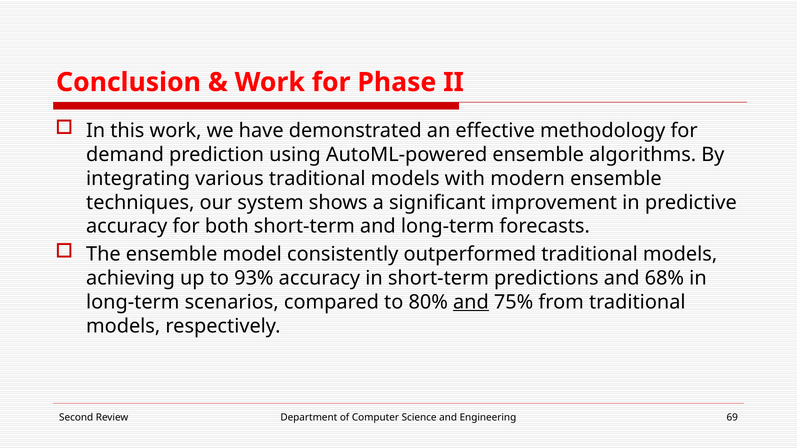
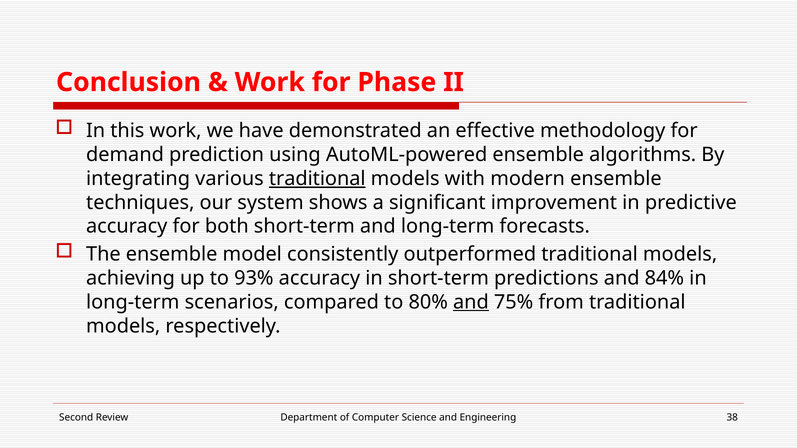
traditional at (317, 179) underline: none -> present
68%: 68% -> 84%
69: 69 -> 38
